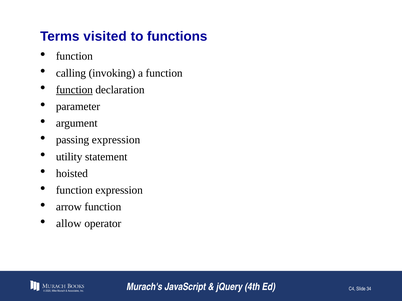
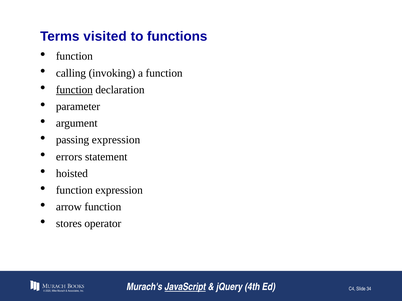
utility: utility -> errors
allow: allow -> stores
JavaScript underline: none -> present
